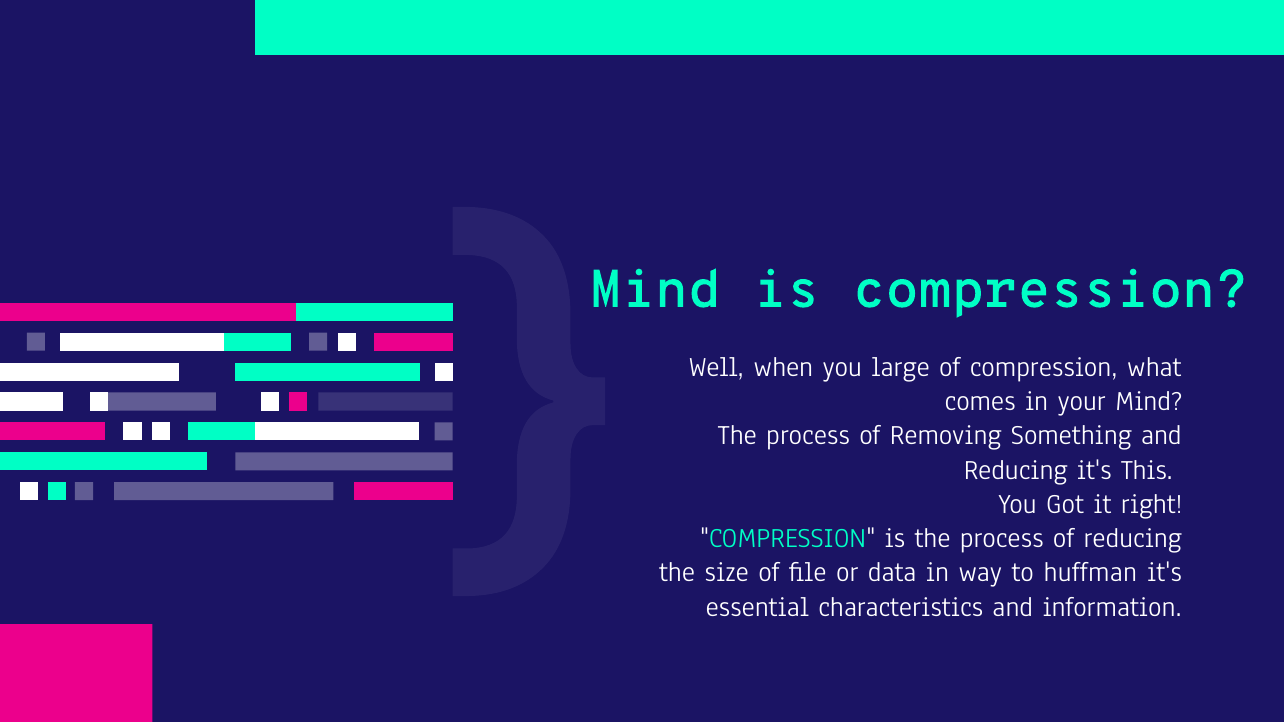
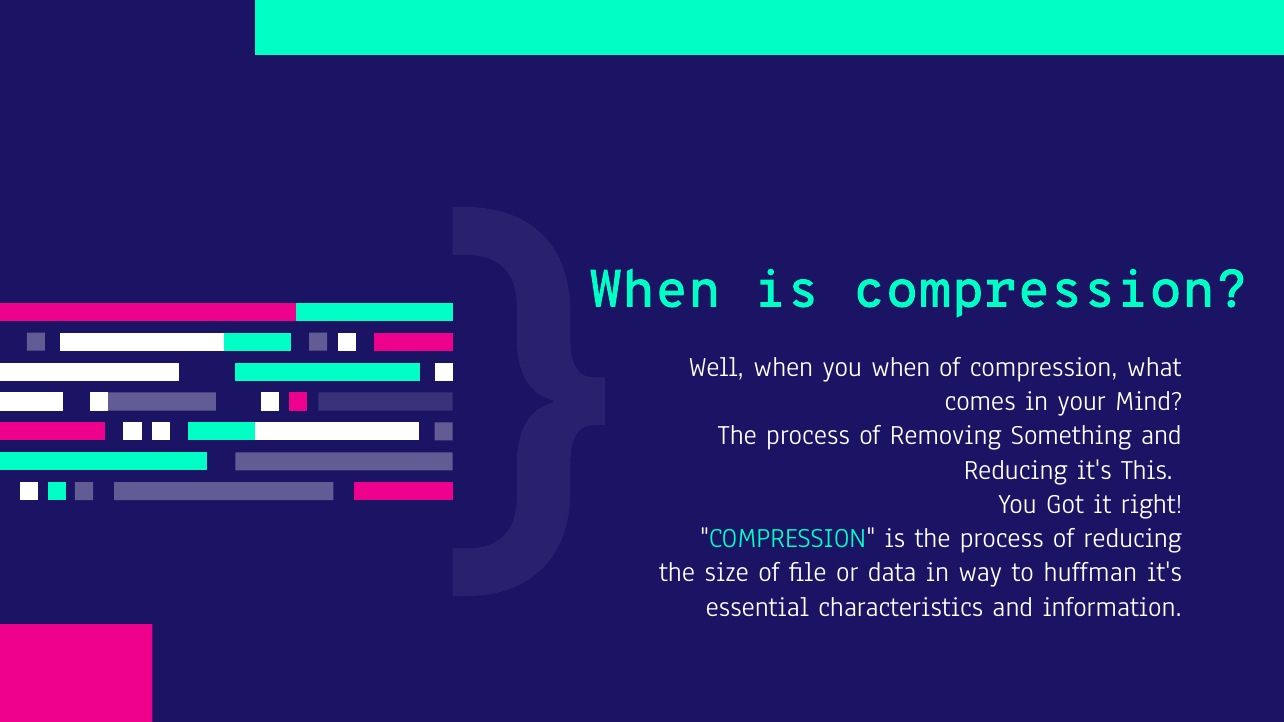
Mind at (655, 289): Mind -> When
you large: large -> when
